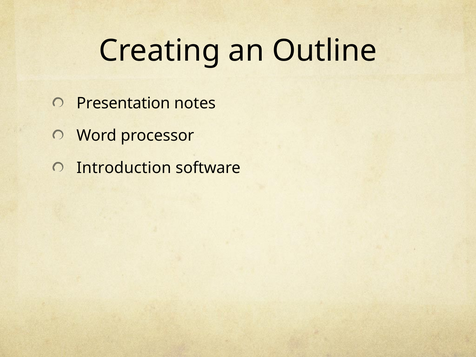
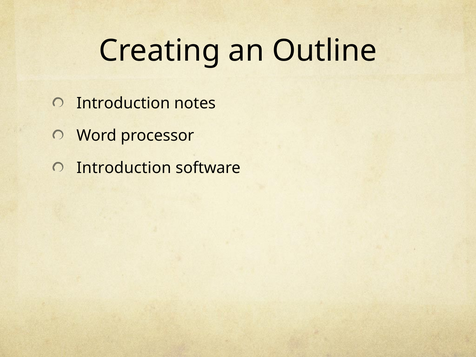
Presentation at (123, 103): Presentation -> Introduction
